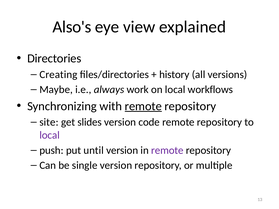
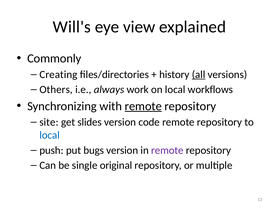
Also's: Also's -> Will's
Directories: Directories -> Commonly
all underline: none -> present
Maybe: Maybe -> Others
local at (50, 135) colour: purple -> blue
until: until -> bugs
single version: version -> original
